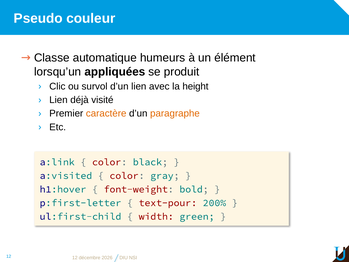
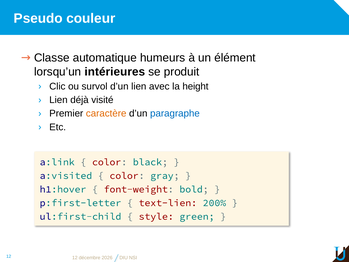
appliquées: appliquées -> intérieures
paragraphe colour: orange -> blue
text-pour: text-pour -> text-lien
width: width -> style
